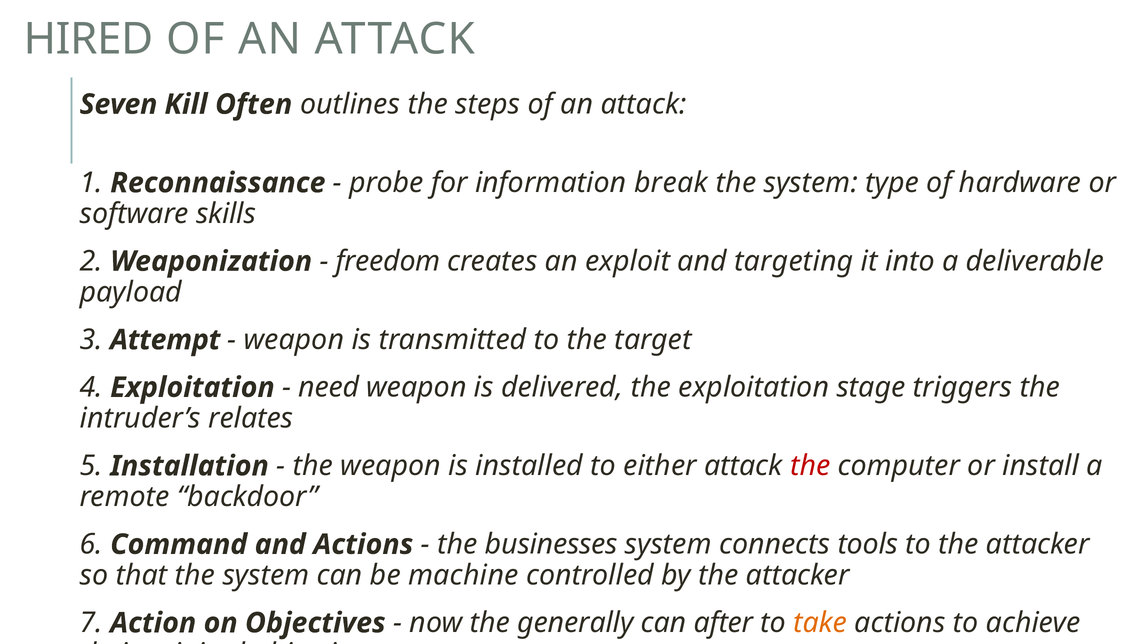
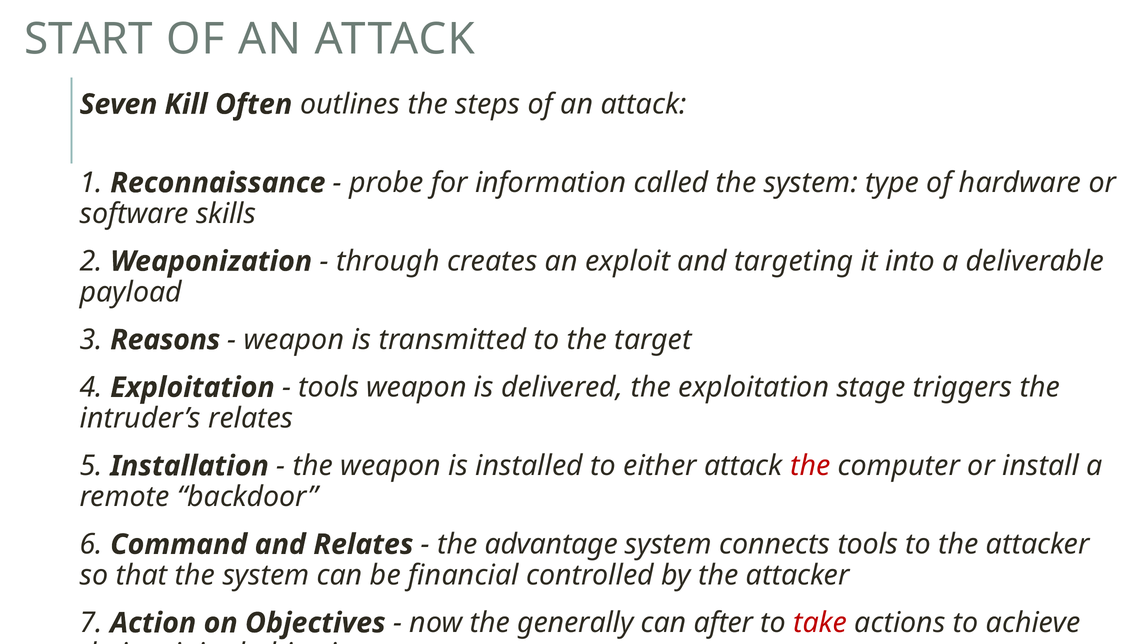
HIRED: HIRED -> START
break: break -> called
freedom: freedom -> through
Attempt: Attempt -> Reasons
need at (329, 387): need -> tools
and Actions: Actions -> Relates
businesses: businesses -> advantage
machine: machine -> financial
take colour: orange -> red
